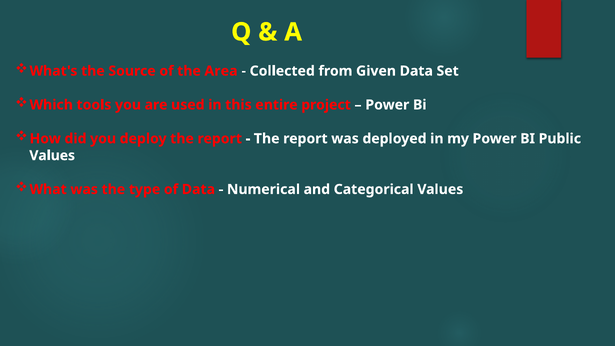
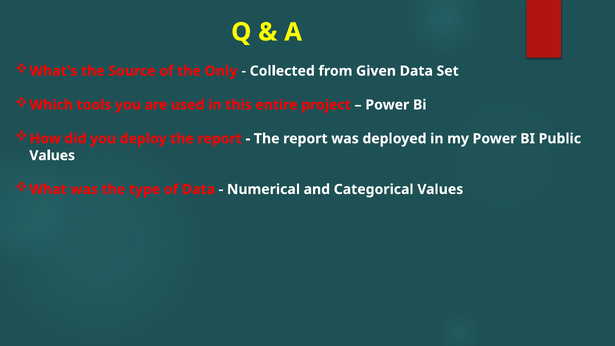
Area: Area -> Only
